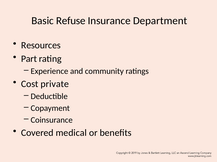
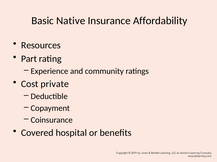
Refuse: Refuse -> Native
Department: Department -> Affordability
medical: medical -> hospital
